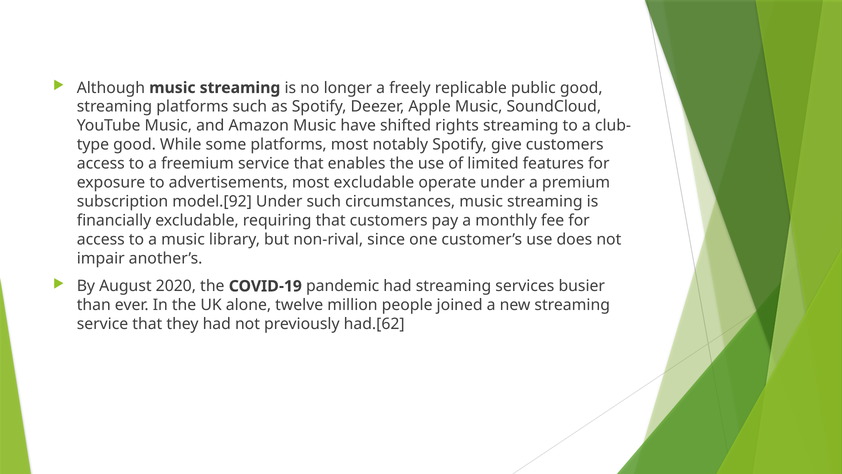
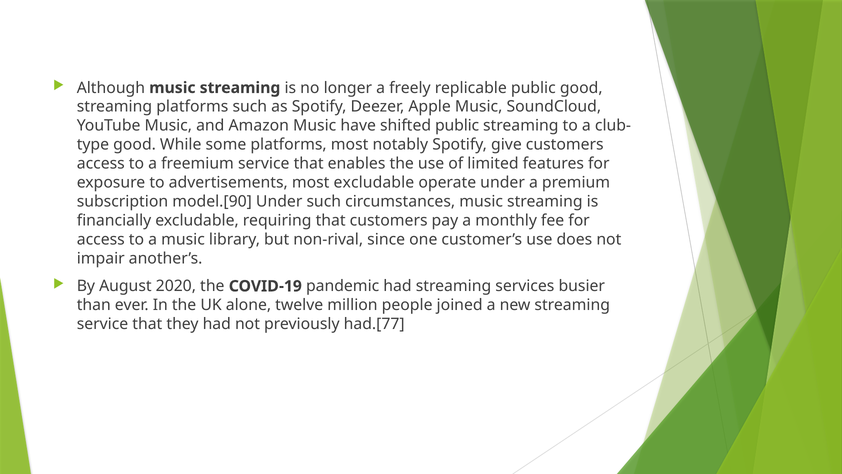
shifted rights: rights -> public
model.[92: model.[92 -> model.[90
had.[62: had.[62 -> had.[77
